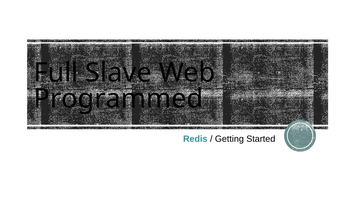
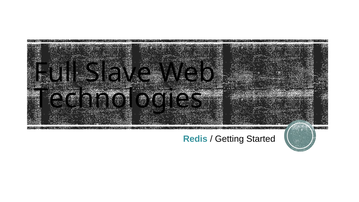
Programmed: Programmed -> Technologies
